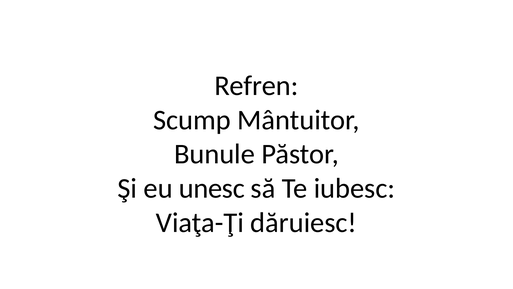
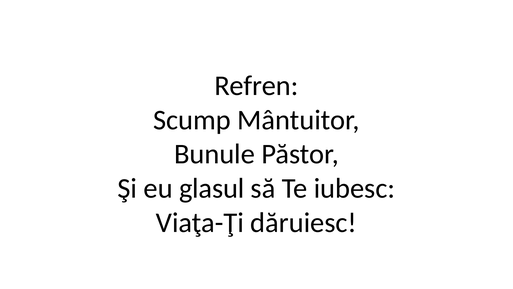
unesc: unesc -> glasul
